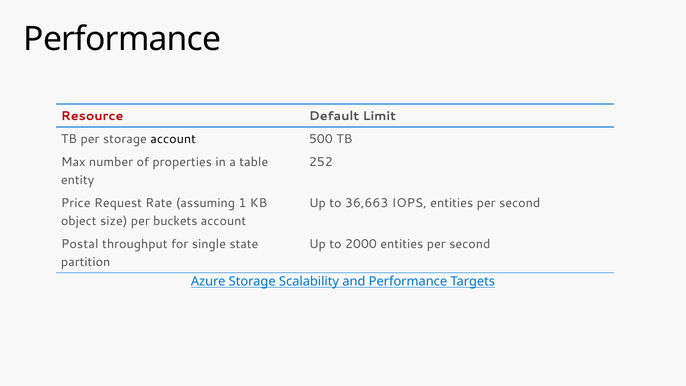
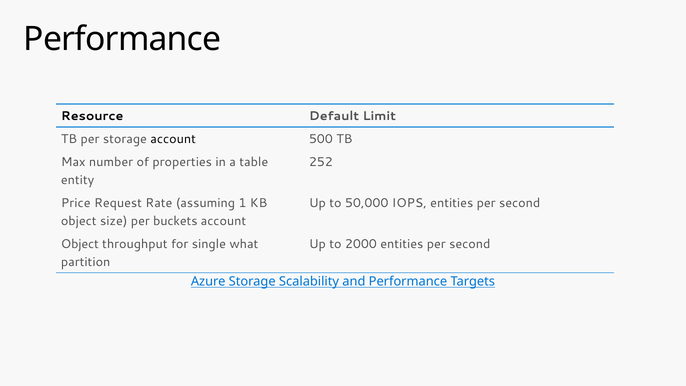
Resource colour: red -> black
36,663: 36,663 -> 50,000
Postal at (80, 244): Postal -> Object
state: state -> what
